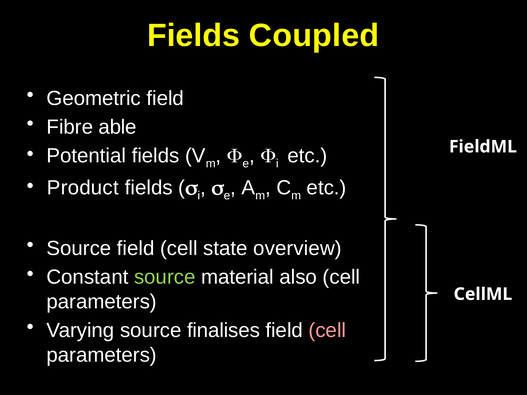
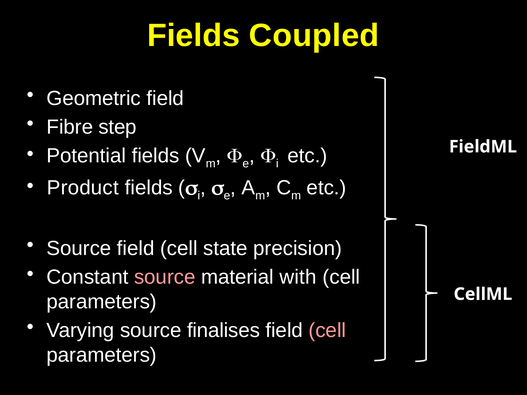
able: able -> step
overview: overview -> precision
source at (165, 277) colour: light green -> pink
also: also -> with
